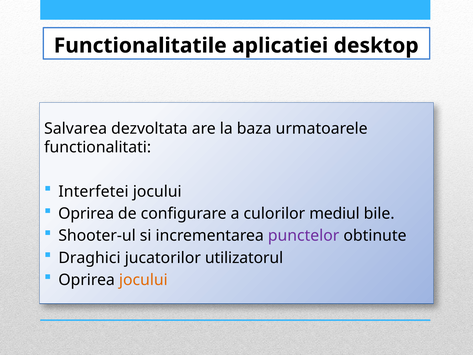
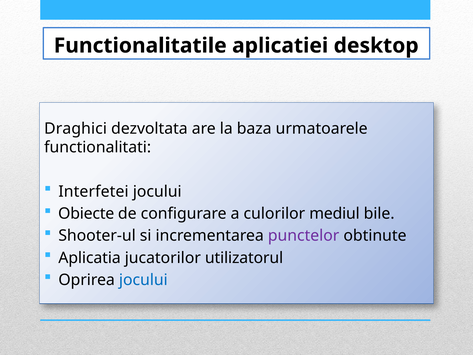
Salvarea: Salvarea -> Draghici
Oprirea at (86, 214): Oprirea -> Obiecte
Draghici: Draghici -> Aplicatia
jocului at (143, 280) colour: orange -> blue
